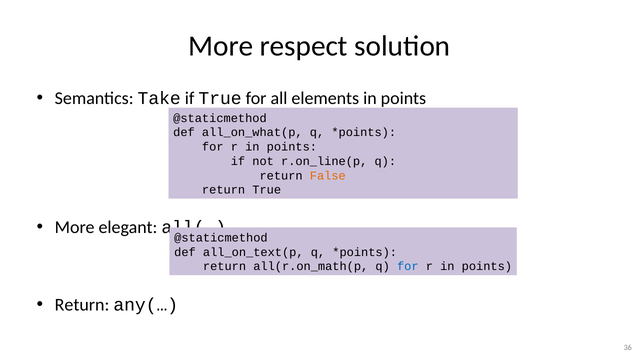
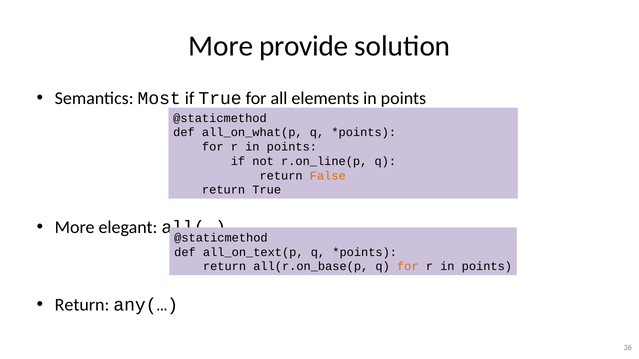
respect: respect -> provide
Take: Take -> Most
all(r.on_math(p: all(r.on_math(p -> all(r.on_base(p
for at (408, 267) colour: blue -> orange
